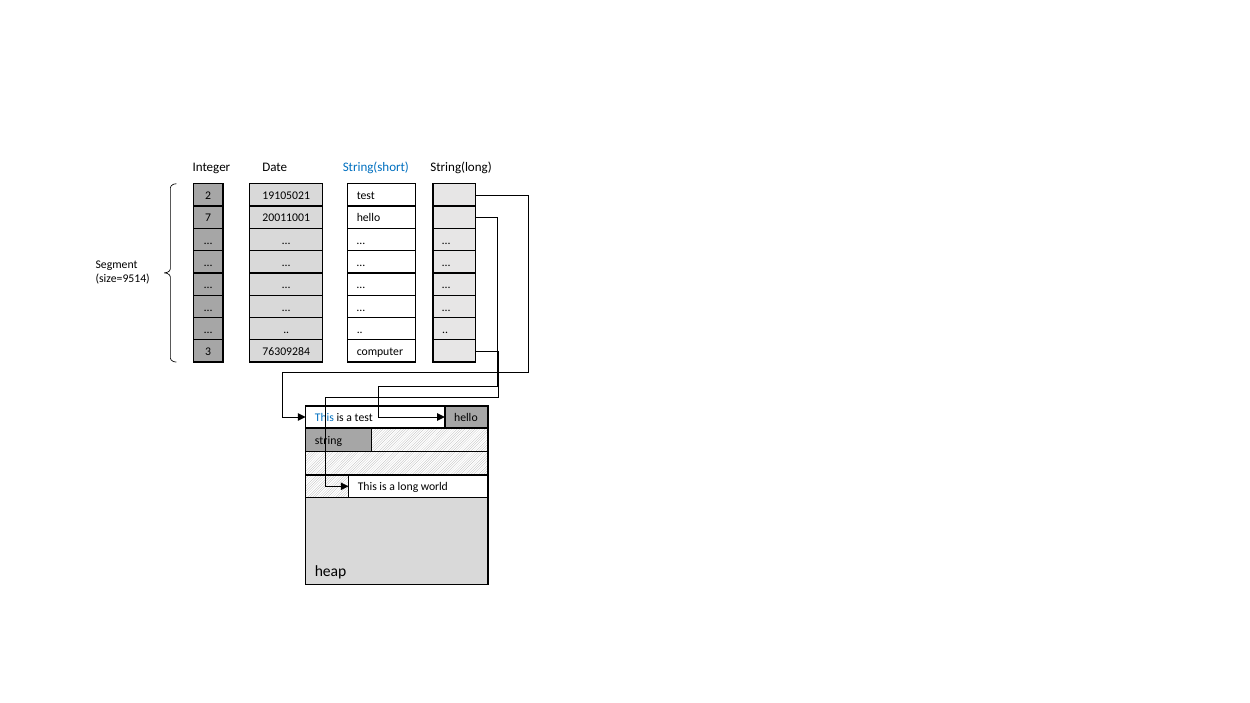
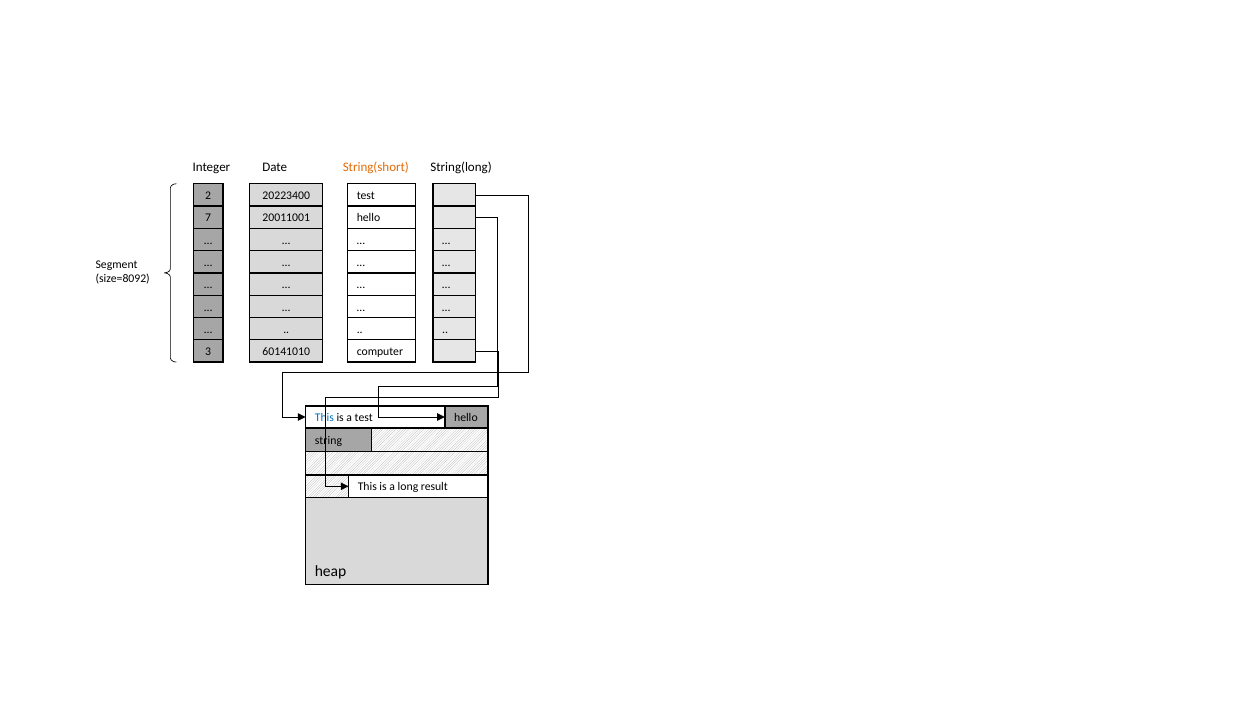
String(short colour: blue -> orange
19105021: 19105021 -> 20223400
size=9514: size=9514 -> size=8092
76309284: 76309284 -> 60141010
world: world -> result
